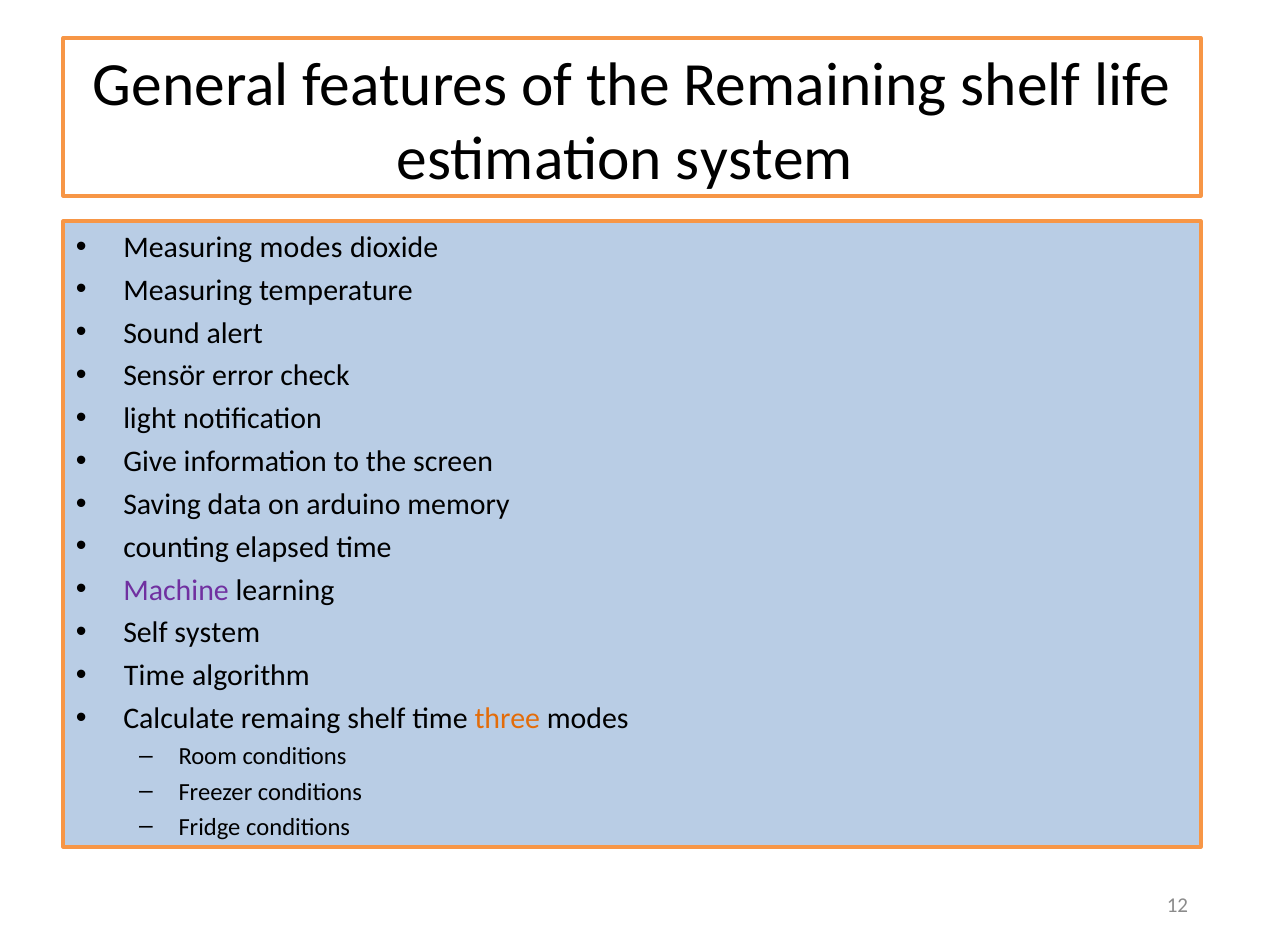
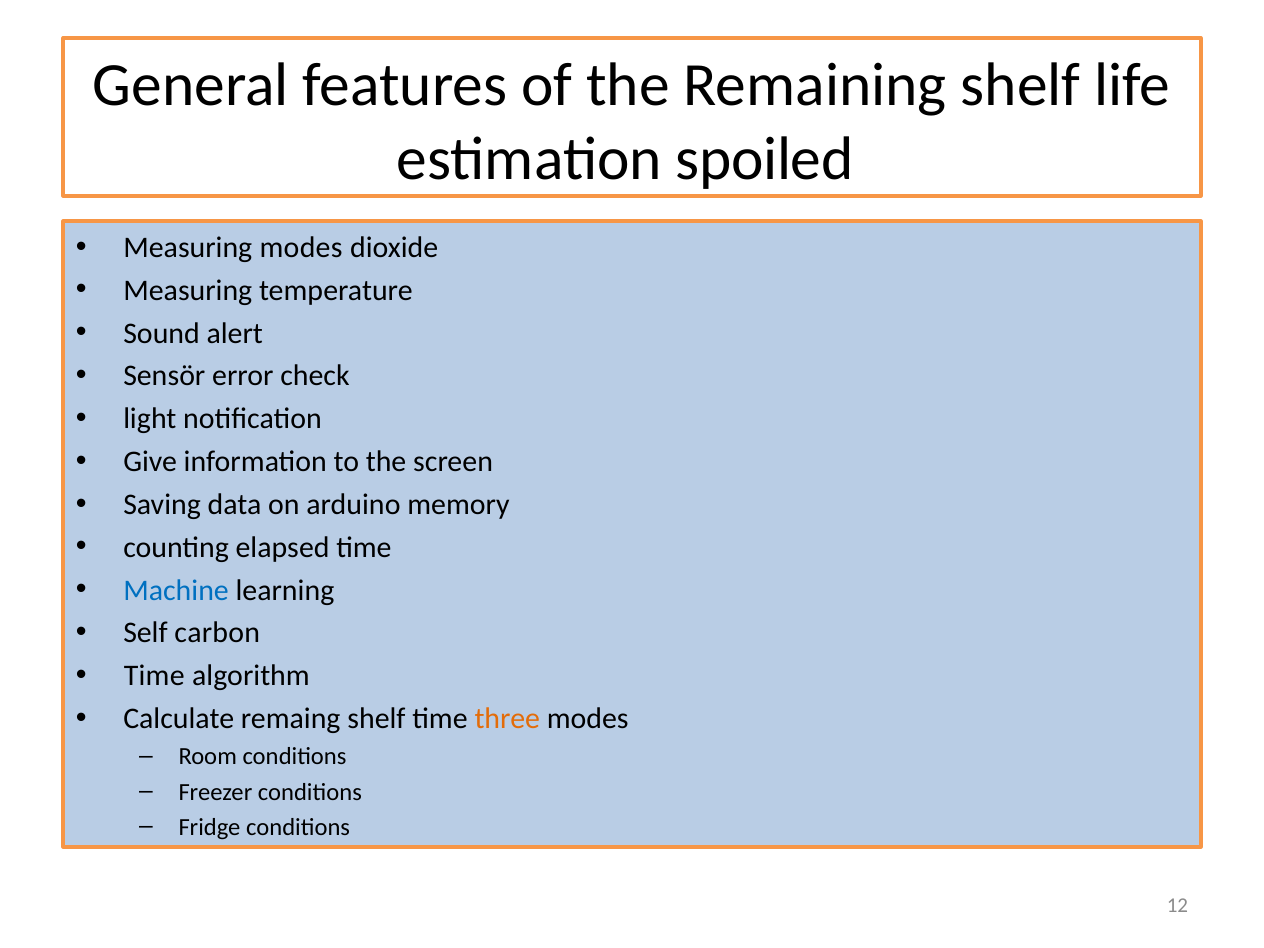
estimation system: system -> spoiled
Machine colour: purple -> blue
Self system: system -> carbon
